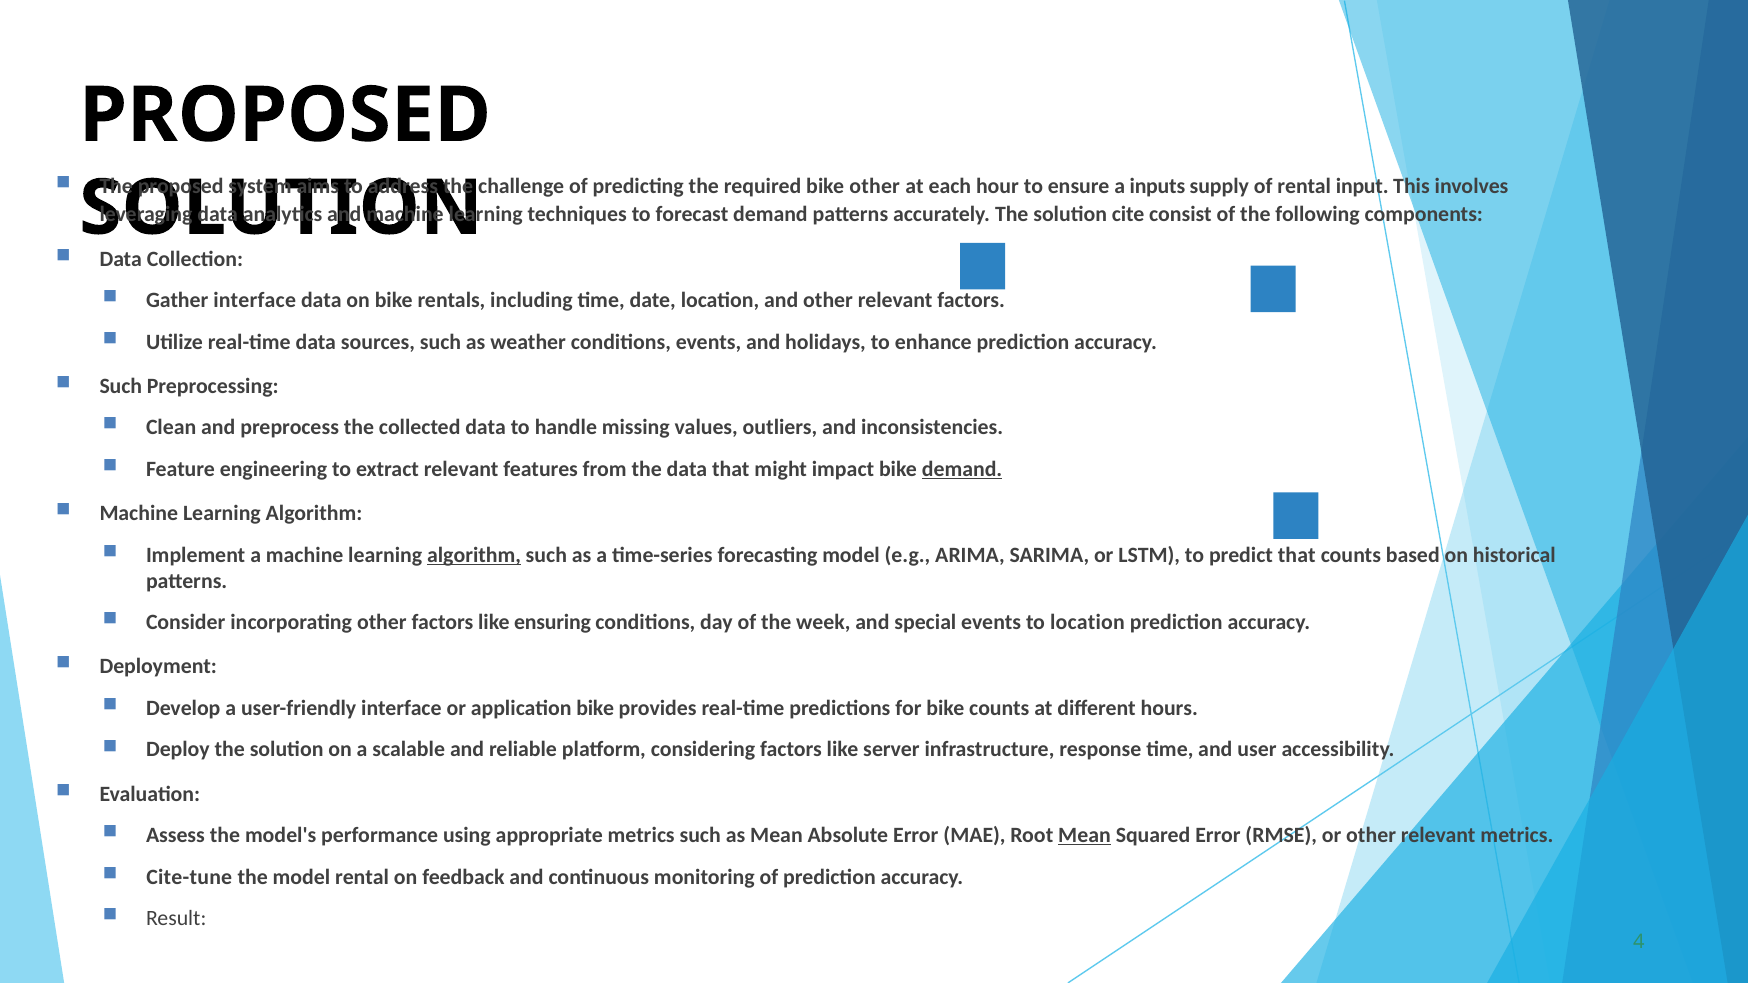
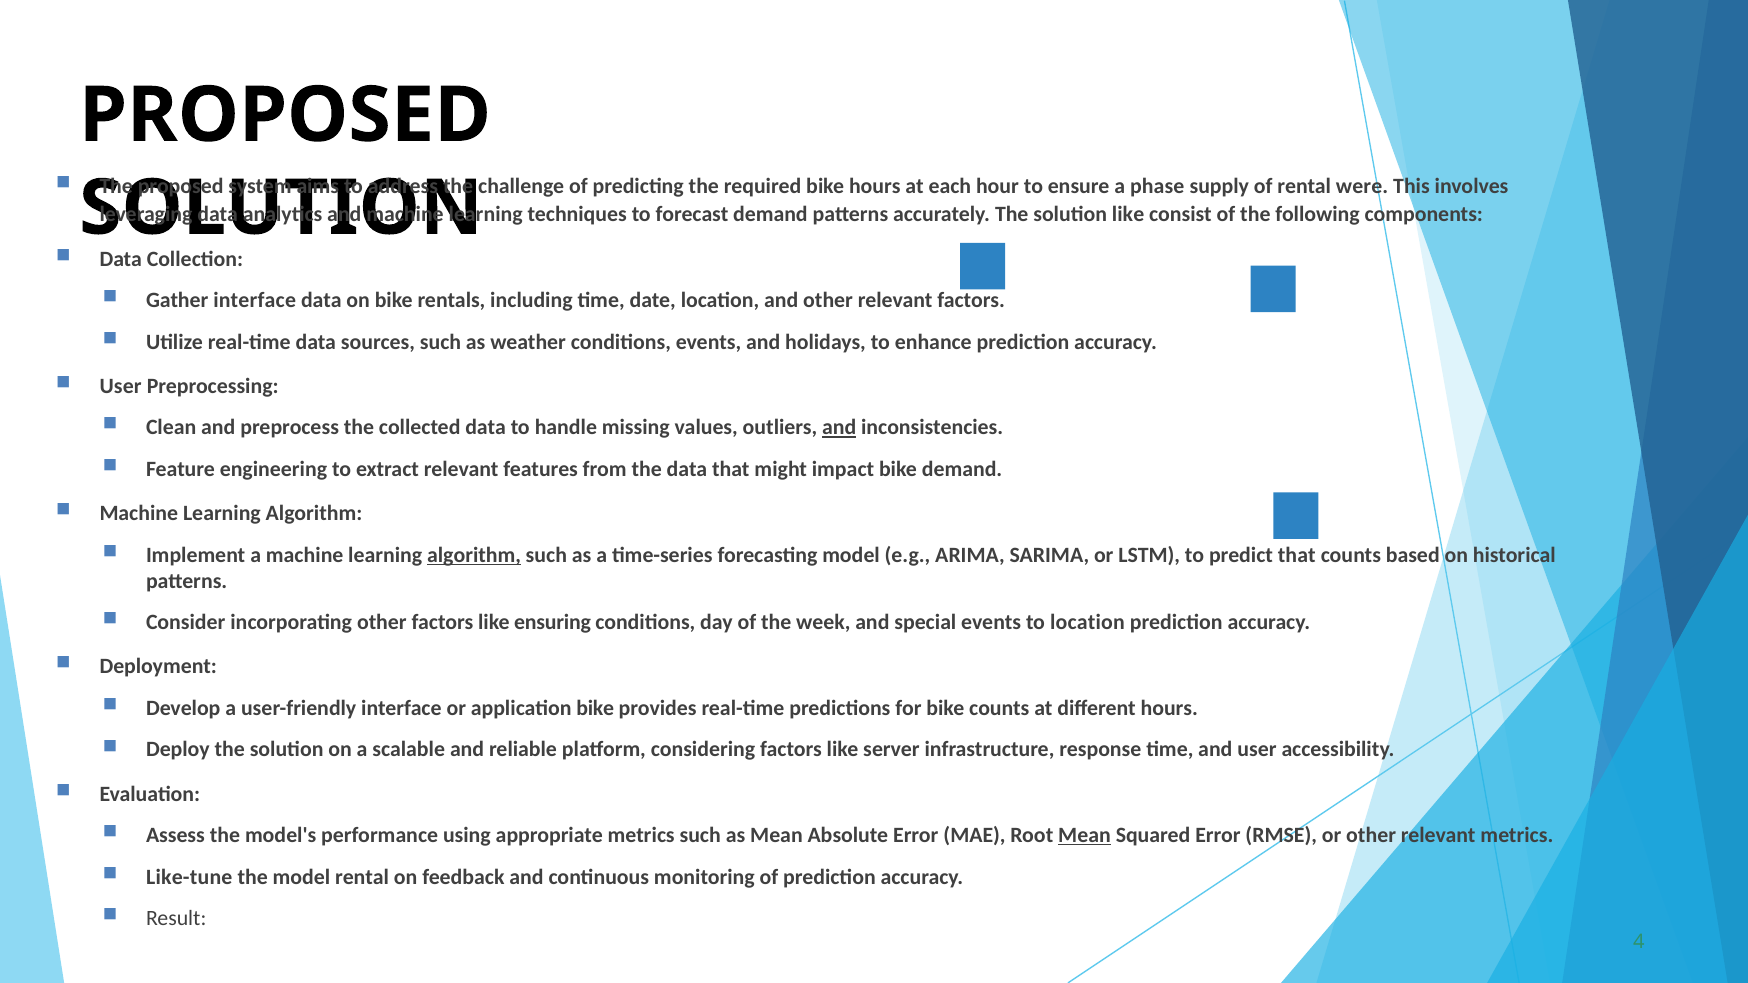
bike other: other -> hours
inputs: inputs -> phase
input: input -> were
solution cite: cite -> like
Such at (121, 386): Such -> User
and at (839, 428) underline: none -> present
demand at (962, 469) underline: present -> none
Cite-tune: Cite-tune -> Like-tune
